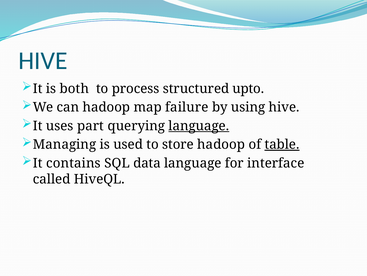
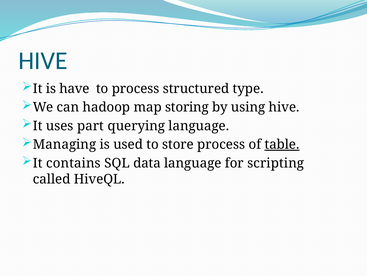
both: both -> have
upto: upto -> type
failure: failure -> storing
language at (199, 126) underline: present -> none
store hadoop: hadoop -> process
interface: interface -> scripting
